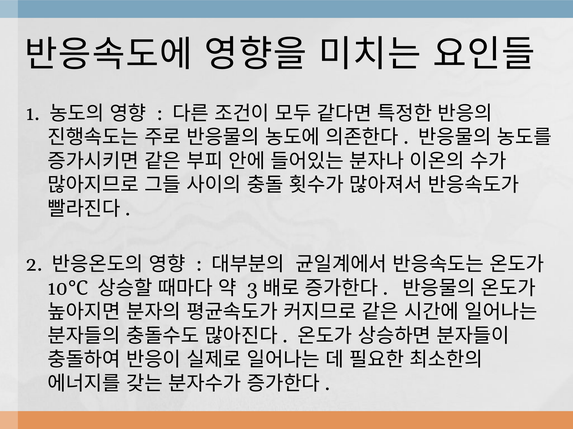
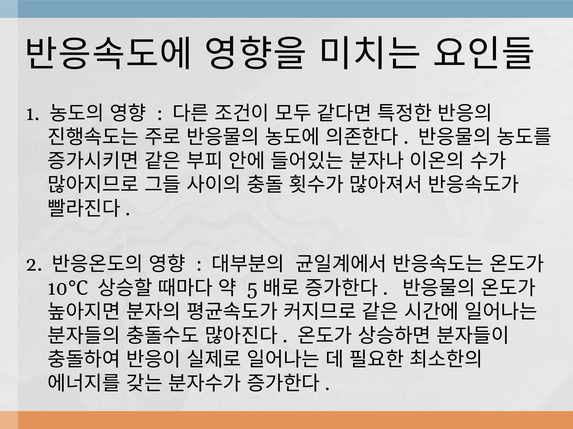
3: 3 -> 5
